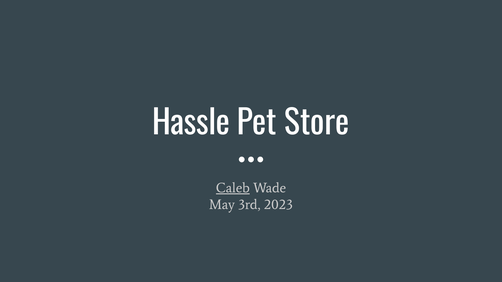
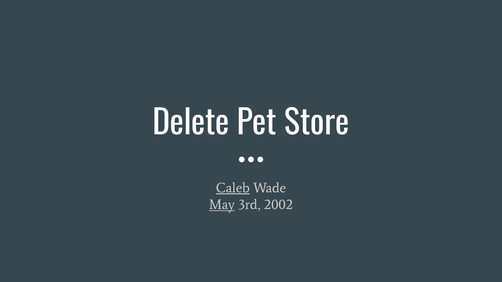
Hassle: Hassle -> Delete
May underline: none -> present
2023: 2023 -> 2002
